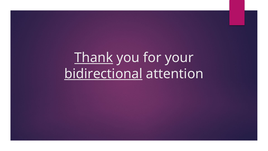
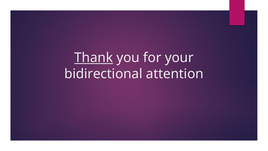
bidirectional underline: present -> none
